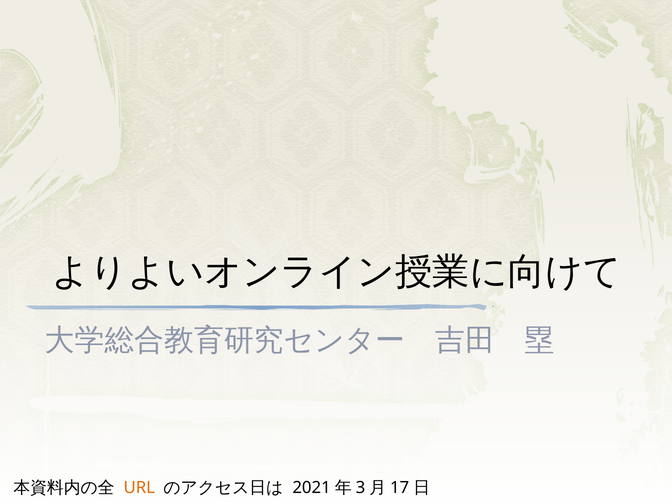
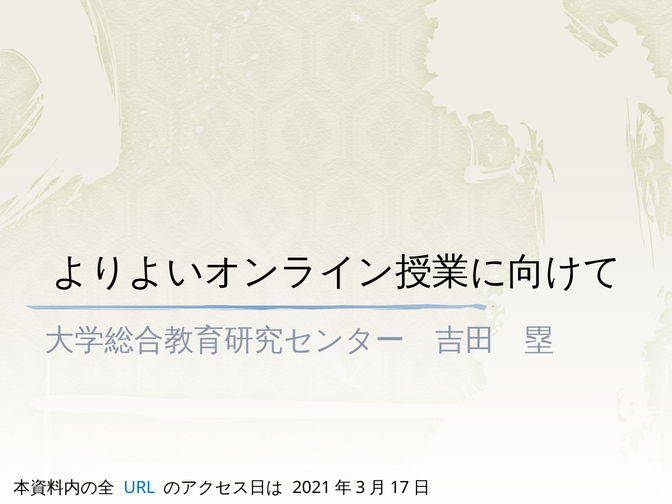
URL colour: orange -> blue
